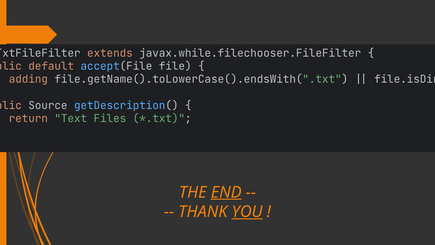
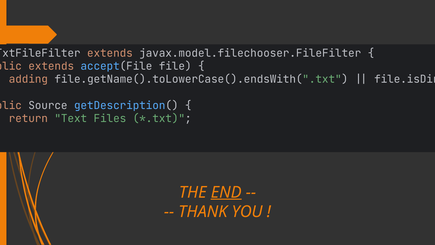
javax.while.filechooser.FileFilter: javax.while.filechooser.FileFilter -> javax.model.filechooser.FileFilter
default at (51, 66): default -> extends
YOU underline: present -> none
